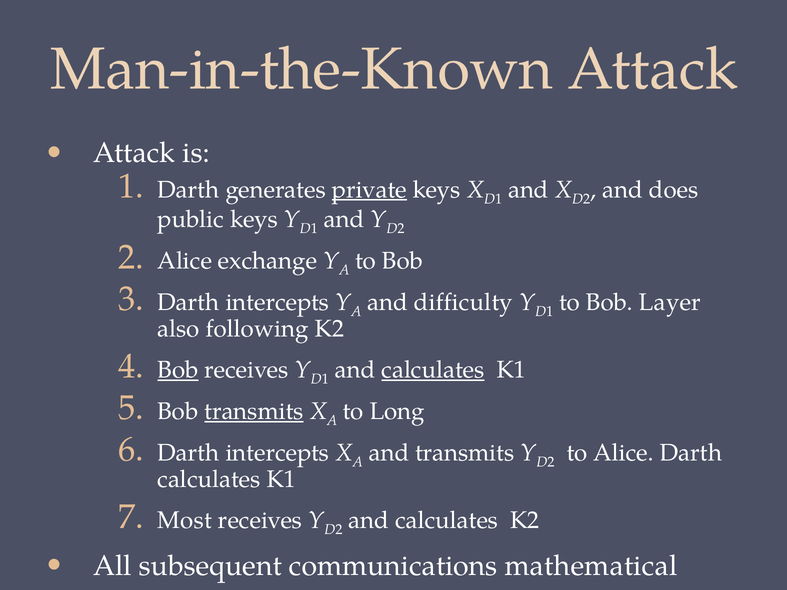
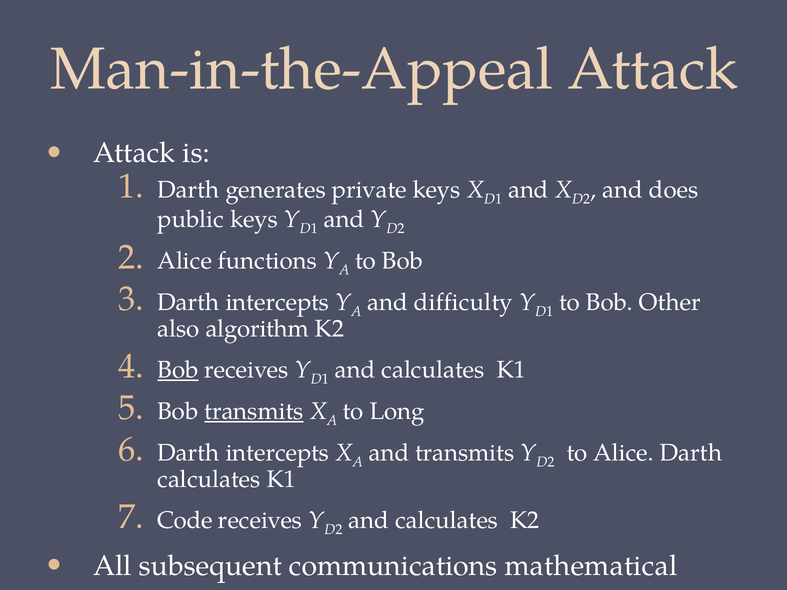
Man-in-the-Known: Man-in-the-Known -> Man-in-the-Appeal
private underline: present -> none
exchange: exchange -> functions
Layer: Layer -> Other
following: following -> algorithm
calculates at (433, 370) underline: present -> none
Most: Most -> Code
